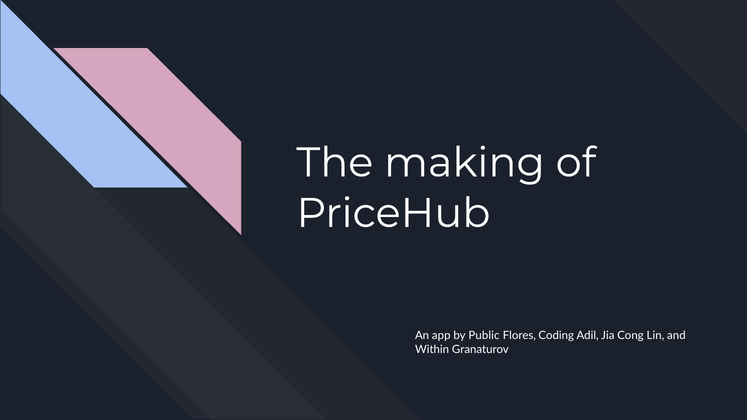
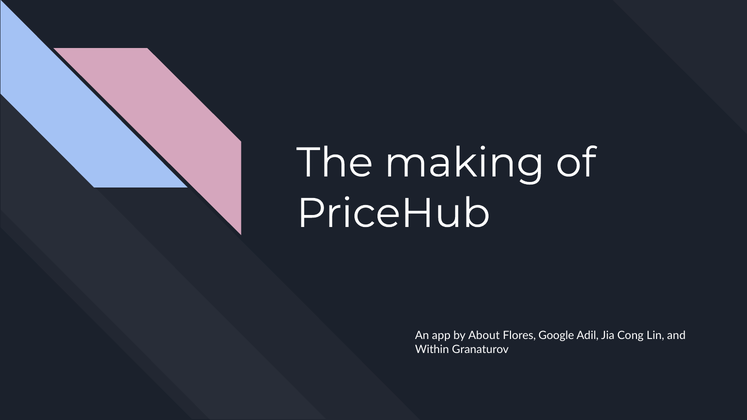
Public: Public -> About
Coding: Coding -> Google
